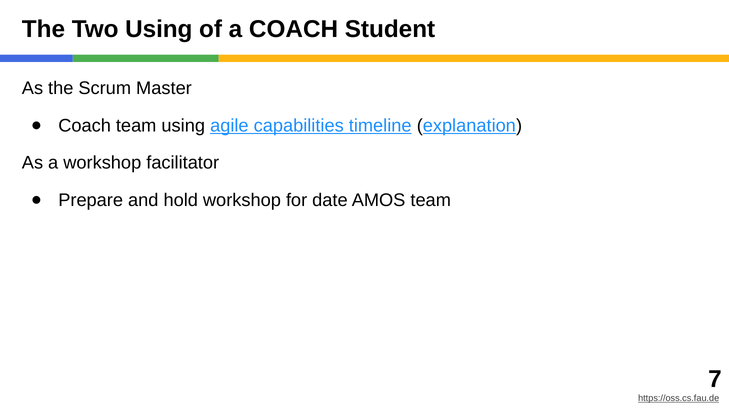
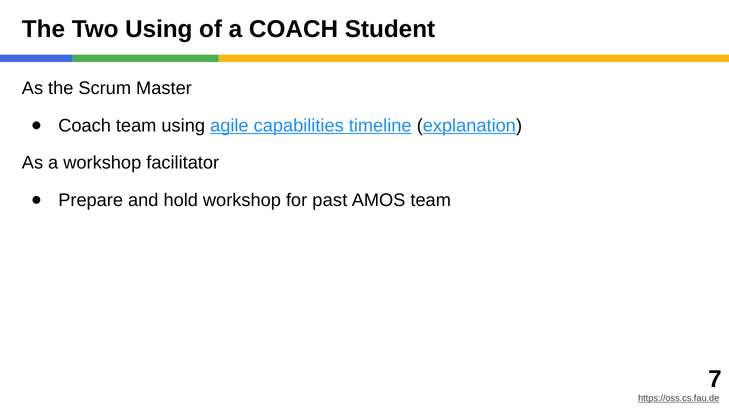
date: date -> past
